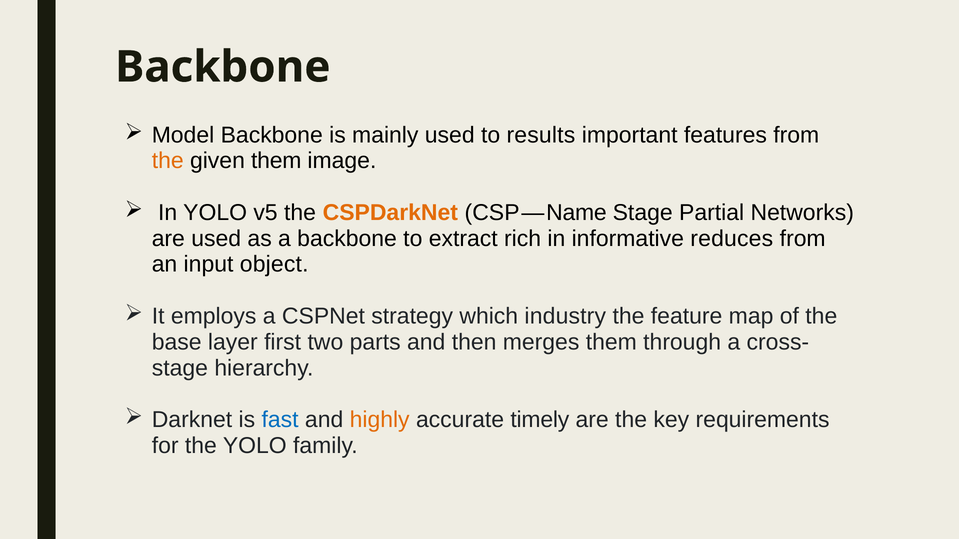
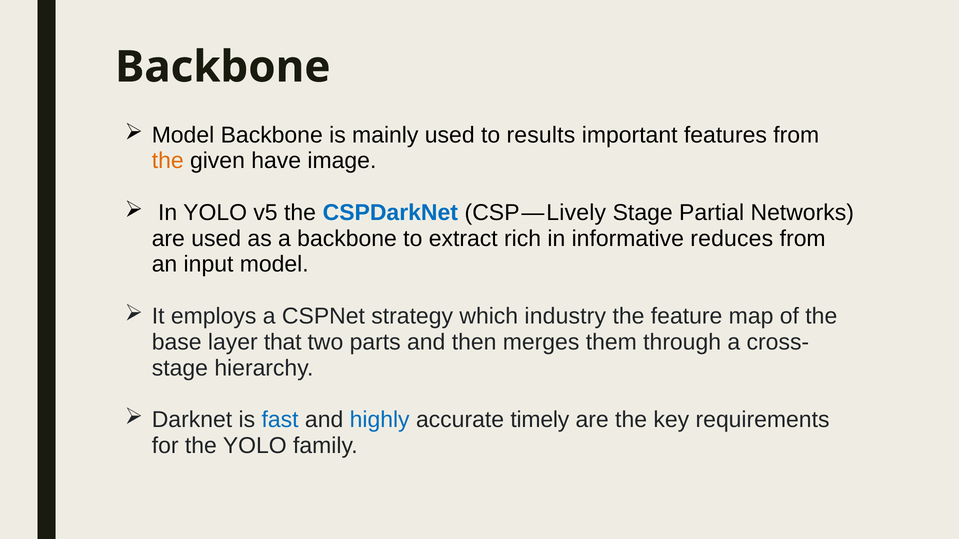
given them: them -> have
CSPDarkNet colour: orange -> blue
Name: Name -> Lively
input object: object -> model
first: first -> that
highly colour: orange -> blue
